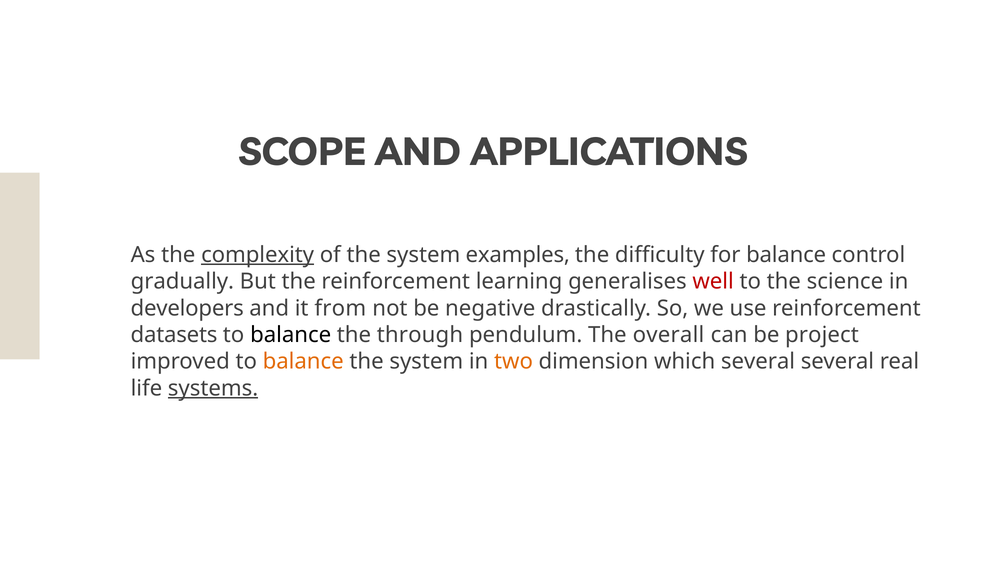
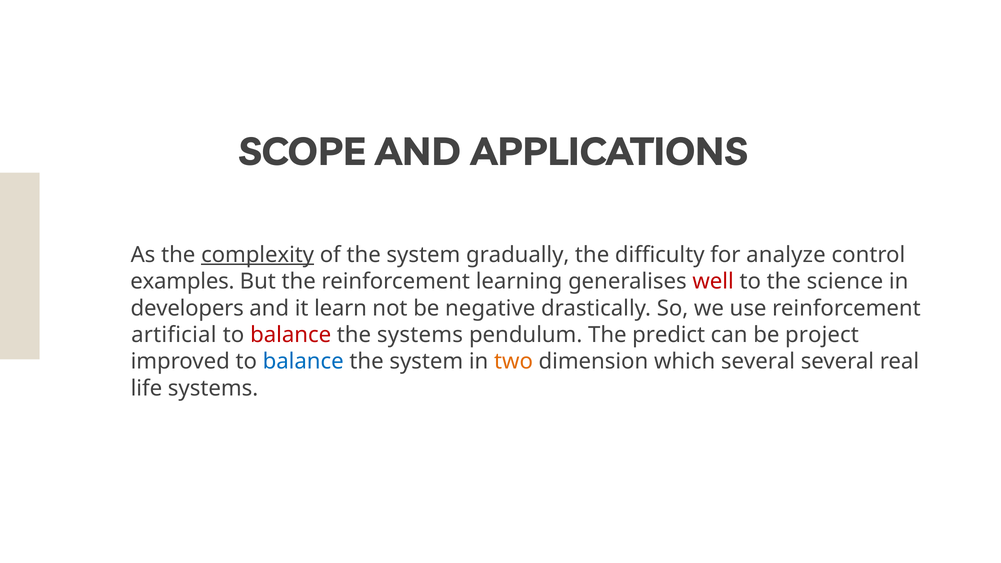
examples: examples -> gradually
for balance: balance -> analyze
gradually: gradually -> examples
from: from -> learn
datasets: datasets -> artificial
balance at (291, 335) colour: black -> red
the through: through -> systems
overall: overall -> predict
balance at (303, 362) colour: orange -> blue
systems at (213, 388) underline: present -> none
